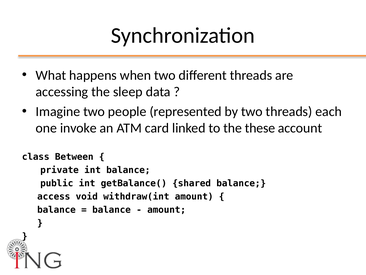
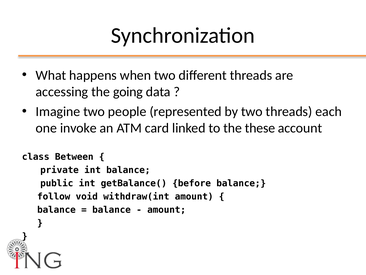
sleep: sleep -> going
shared: shared -> before
access: access -> follow
